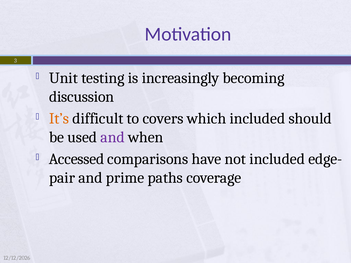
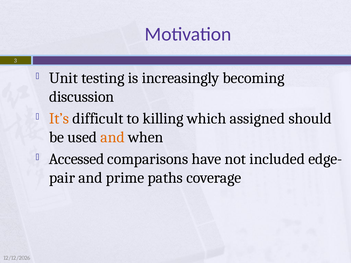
covers: covers -> killing
which included: included -> assigned
and at (113, 137) colour: purple -> orange
